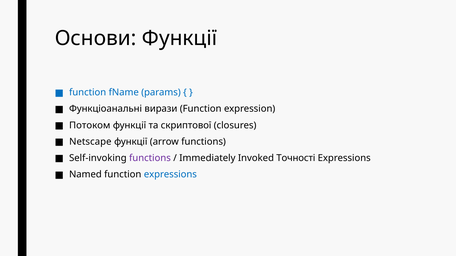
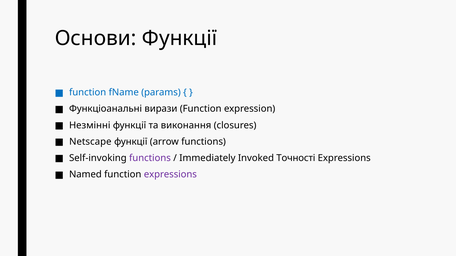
Потоком: Потоком -> Незмінні
скриптової: скриптової -> виконання
expressions at (170, 175) colour: blue -> purple
